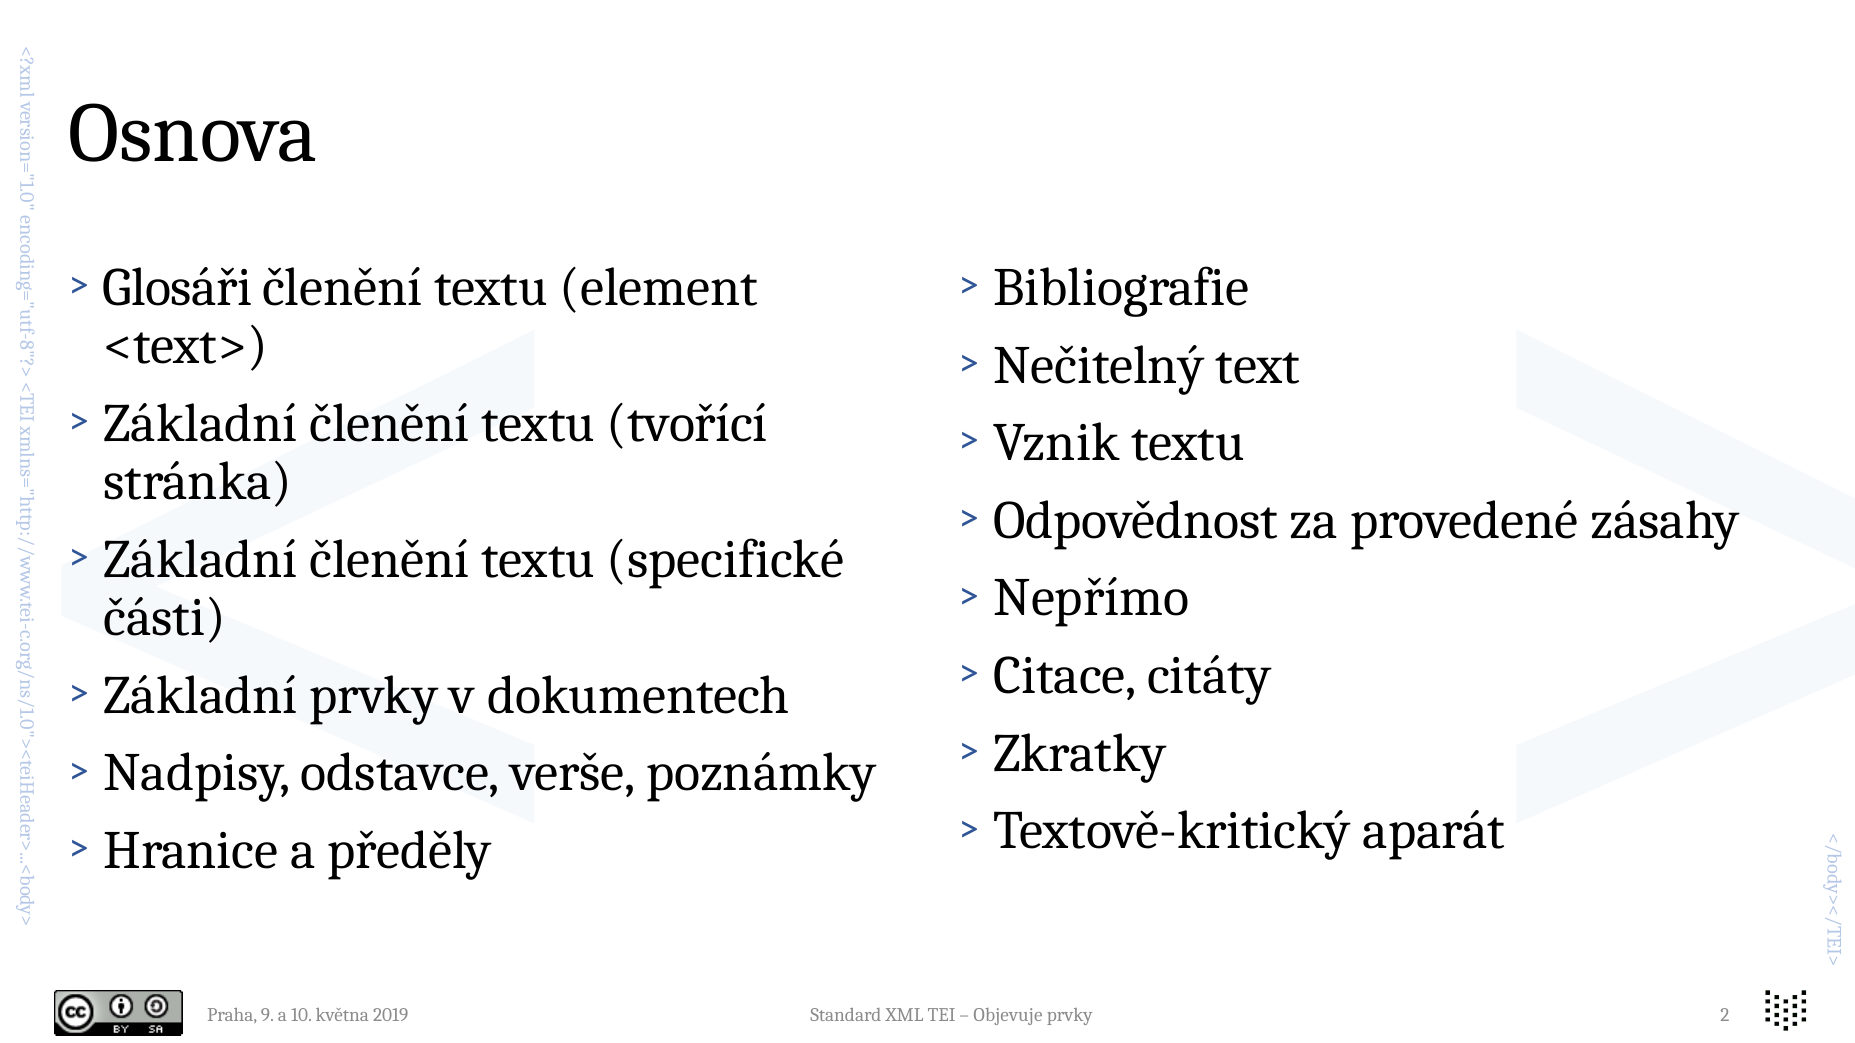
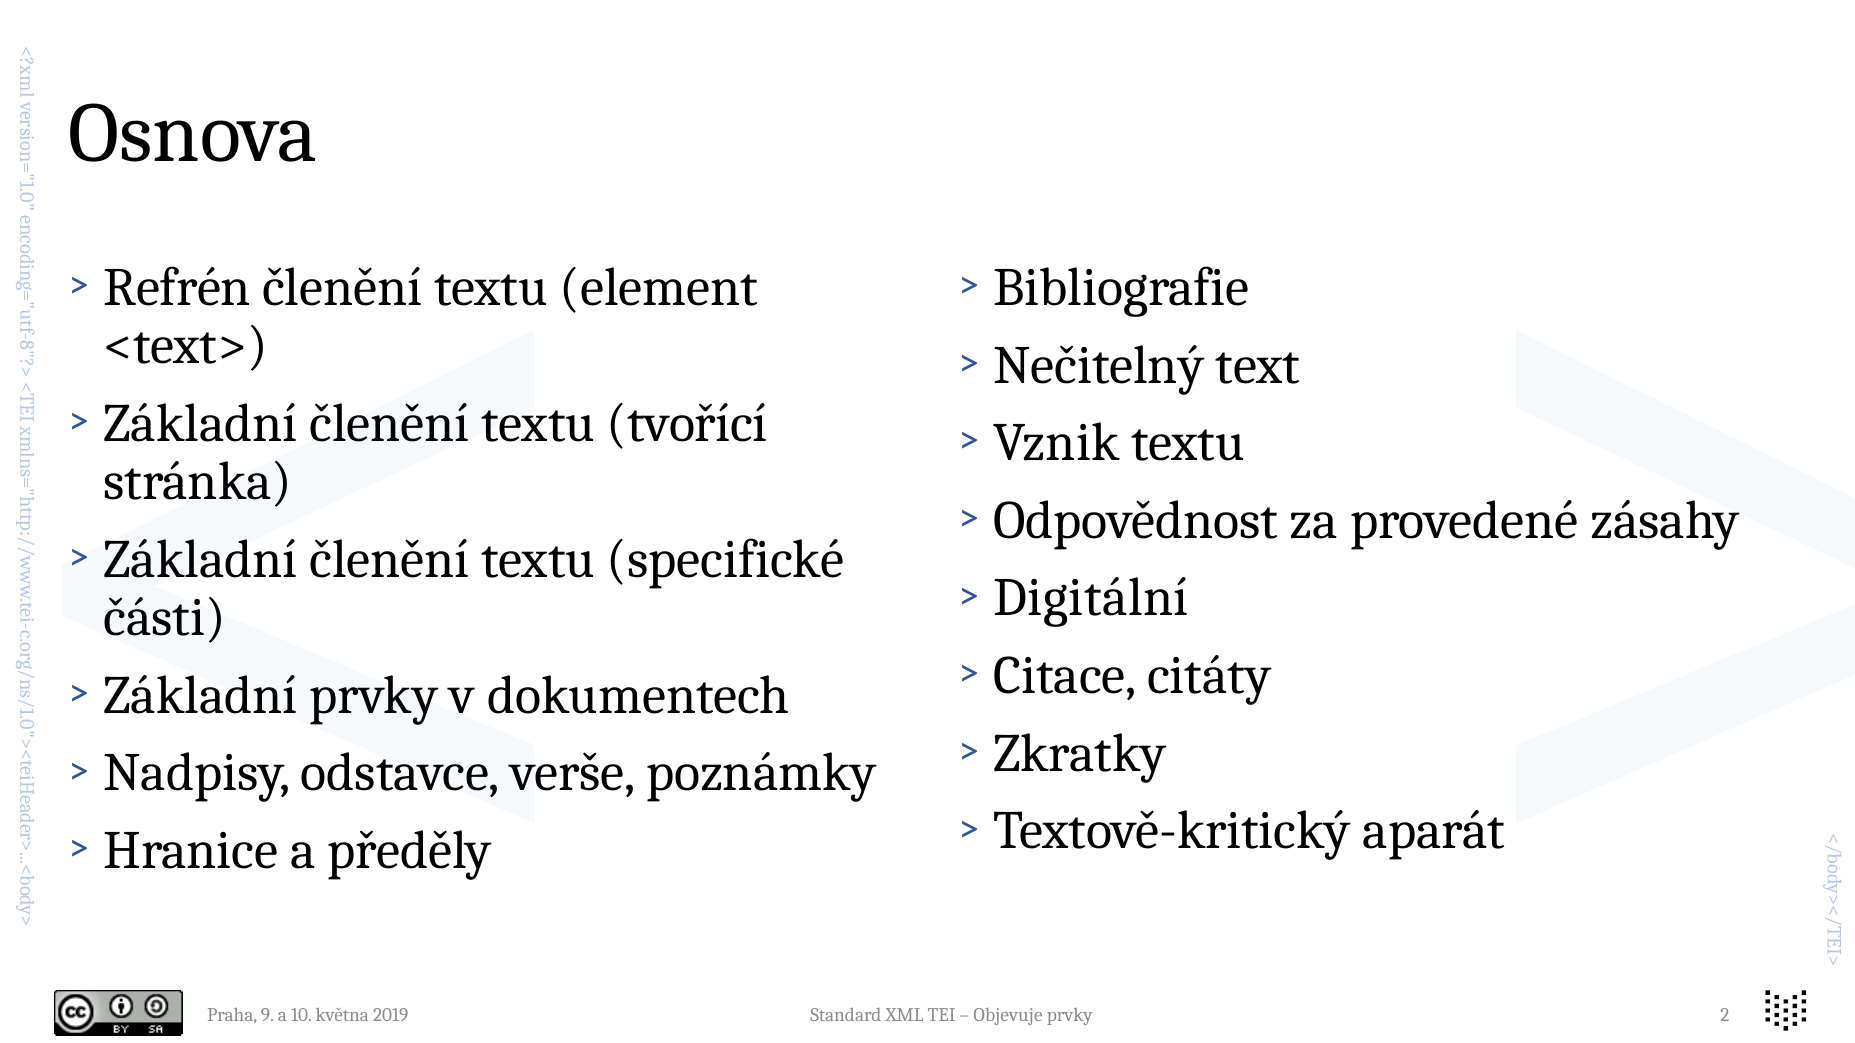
Glosáři: Glosáři -> Refrén
Nepřímo: Nepřímo -> Digitální
